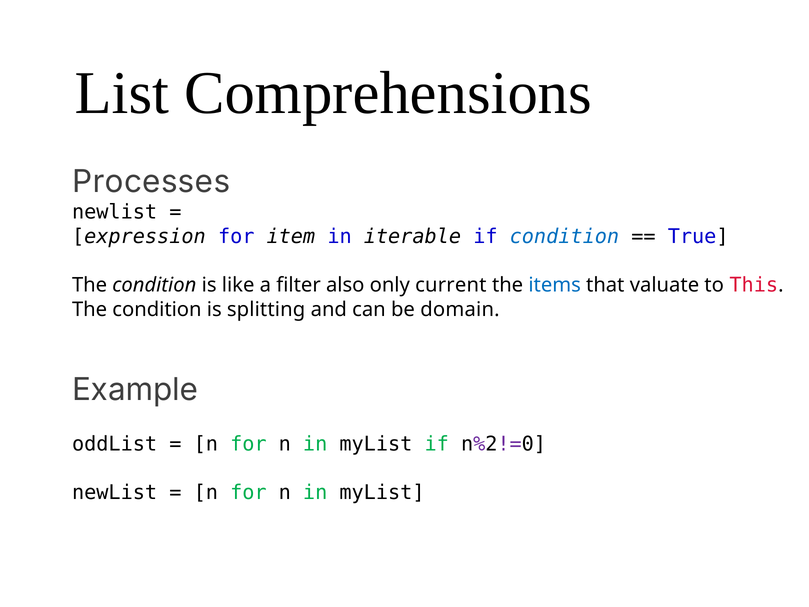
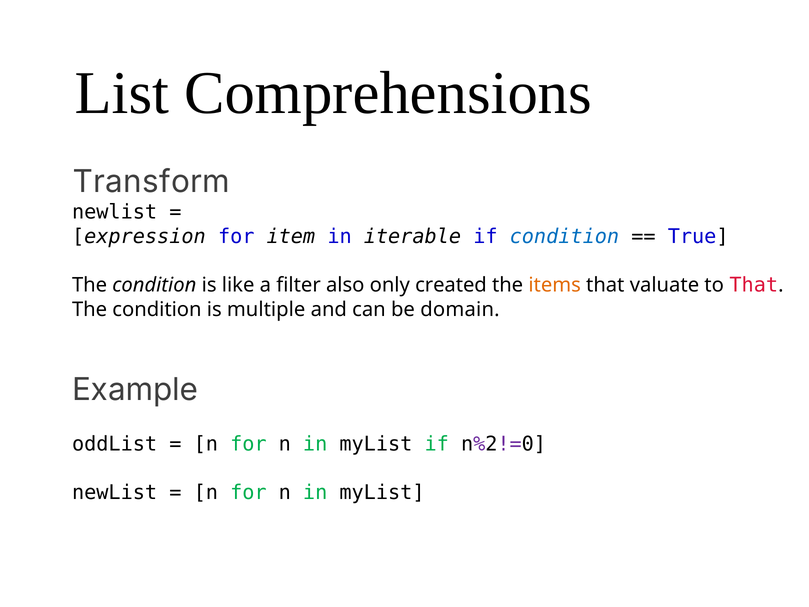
Processes: Processes -> Transform
current: current -> created
items colour: blue -> orange
to This: This -> That
splitting: splitting -> multiple
